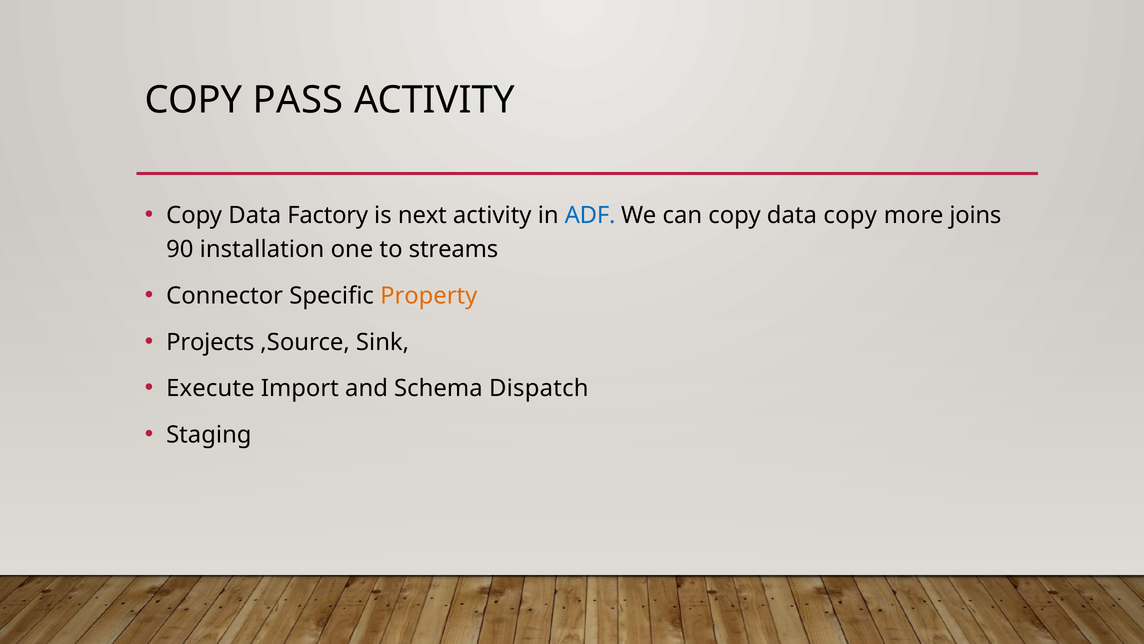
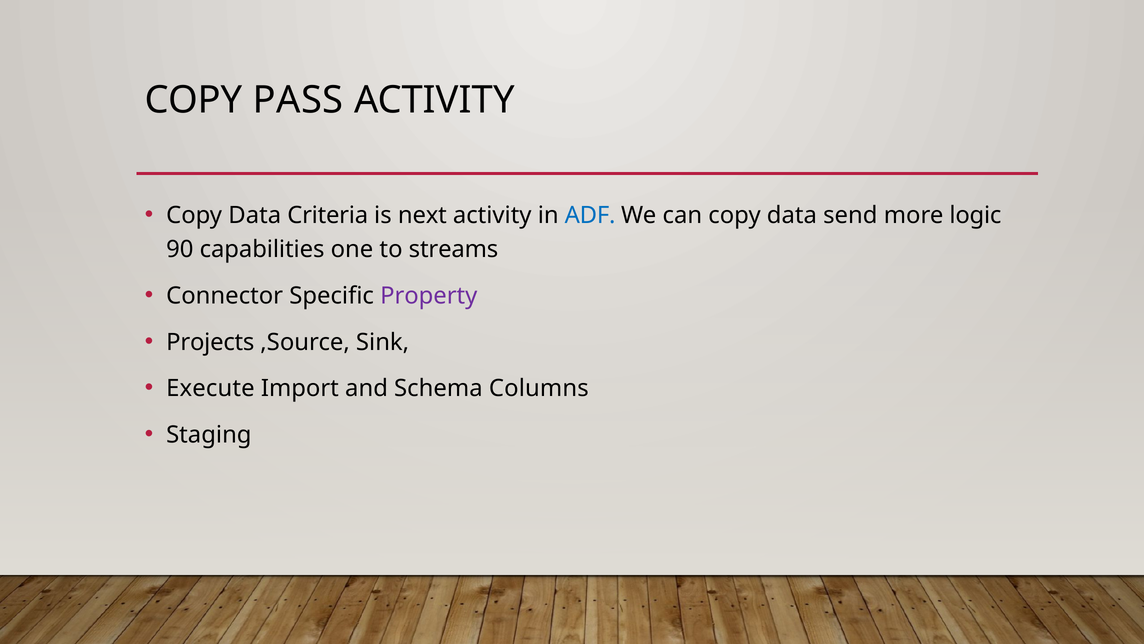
Factory: Factory -> Criteria
data copy: copy -> send
joins: joins -> logic
installation: installation -> capabilities
Property colour: orange -> purple
Dispatch: Dispatch -> Columns
